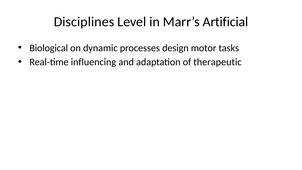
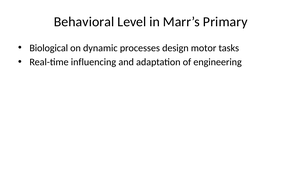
Disciplines: Disciplines -> Behavioral
Artificial: Artificial -> Primary
therapeutic: therapeutic -> engineering
